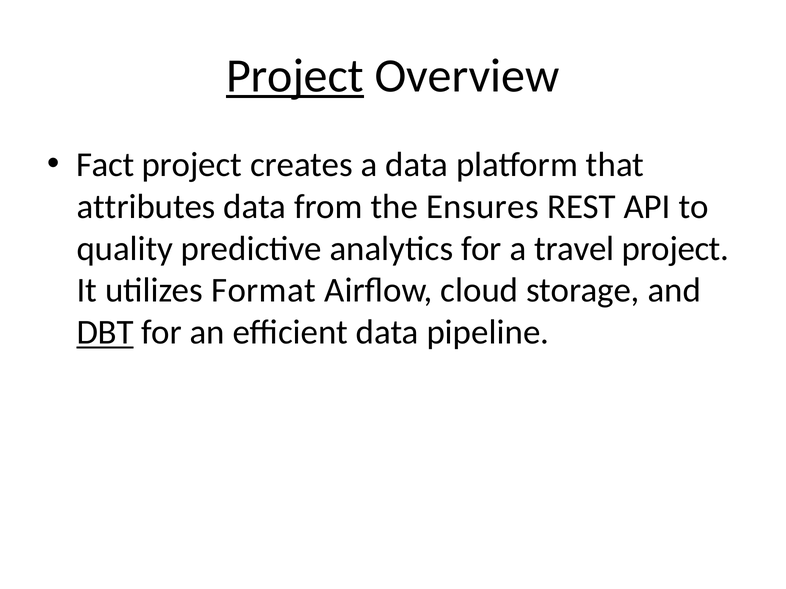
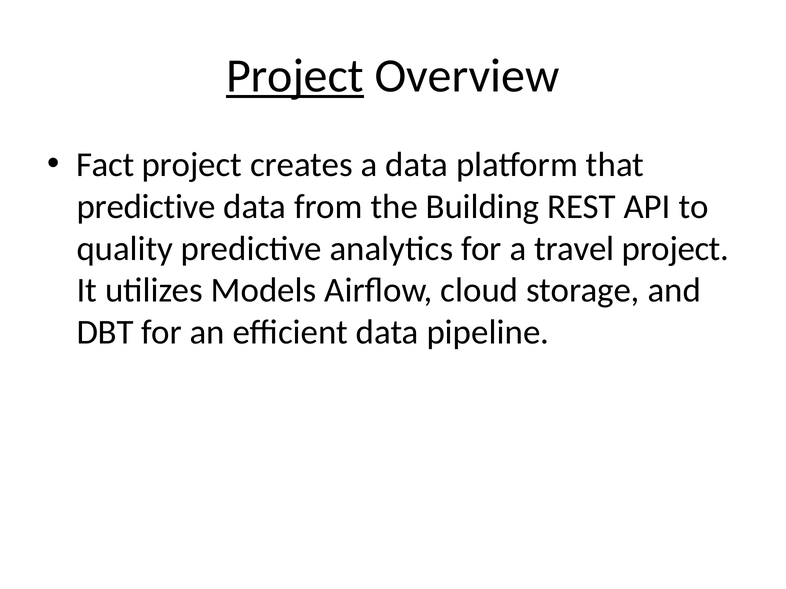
attributes at (146, 207): attributes -> predictive
Ensures: Ensures -> Building
Format: Format -> Models
DBT underline: present -> none
